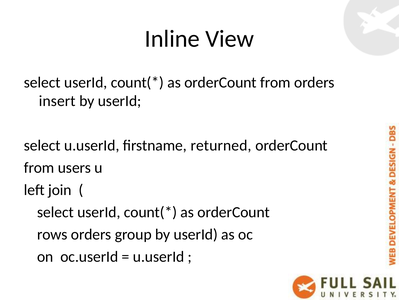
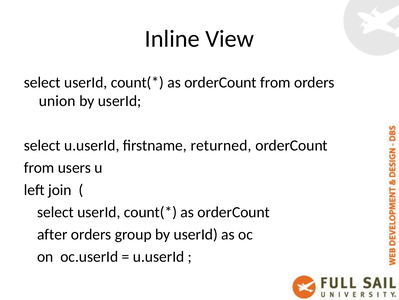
insert: insert -> union
rows: rows -> after
